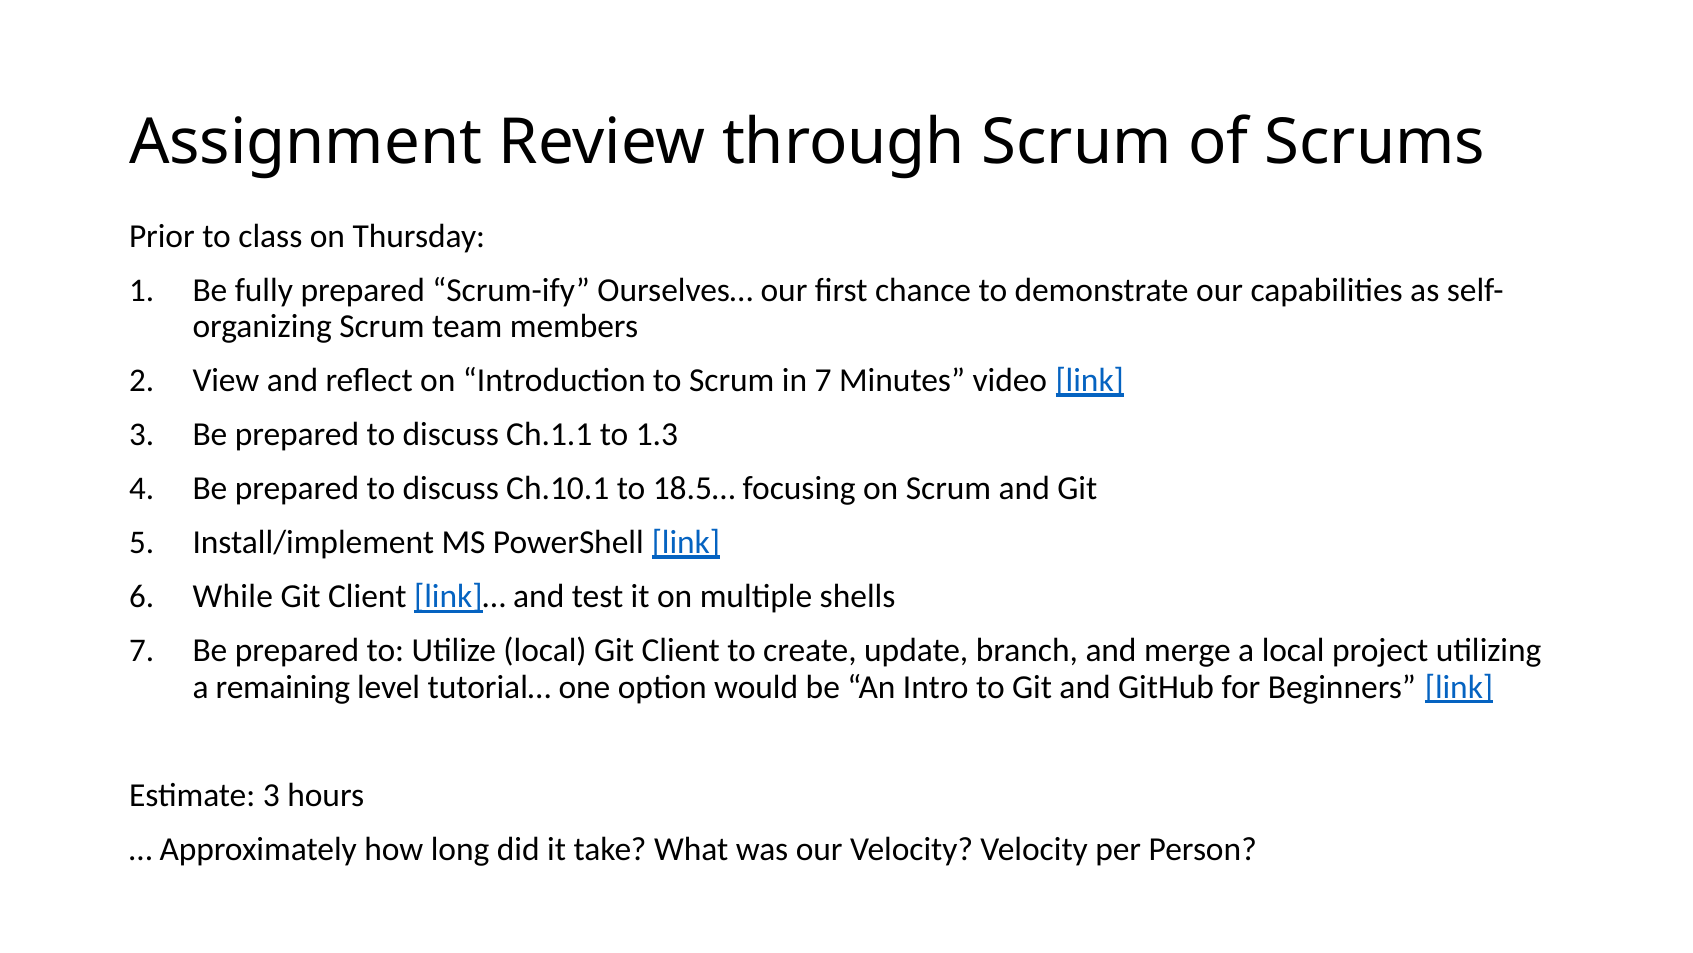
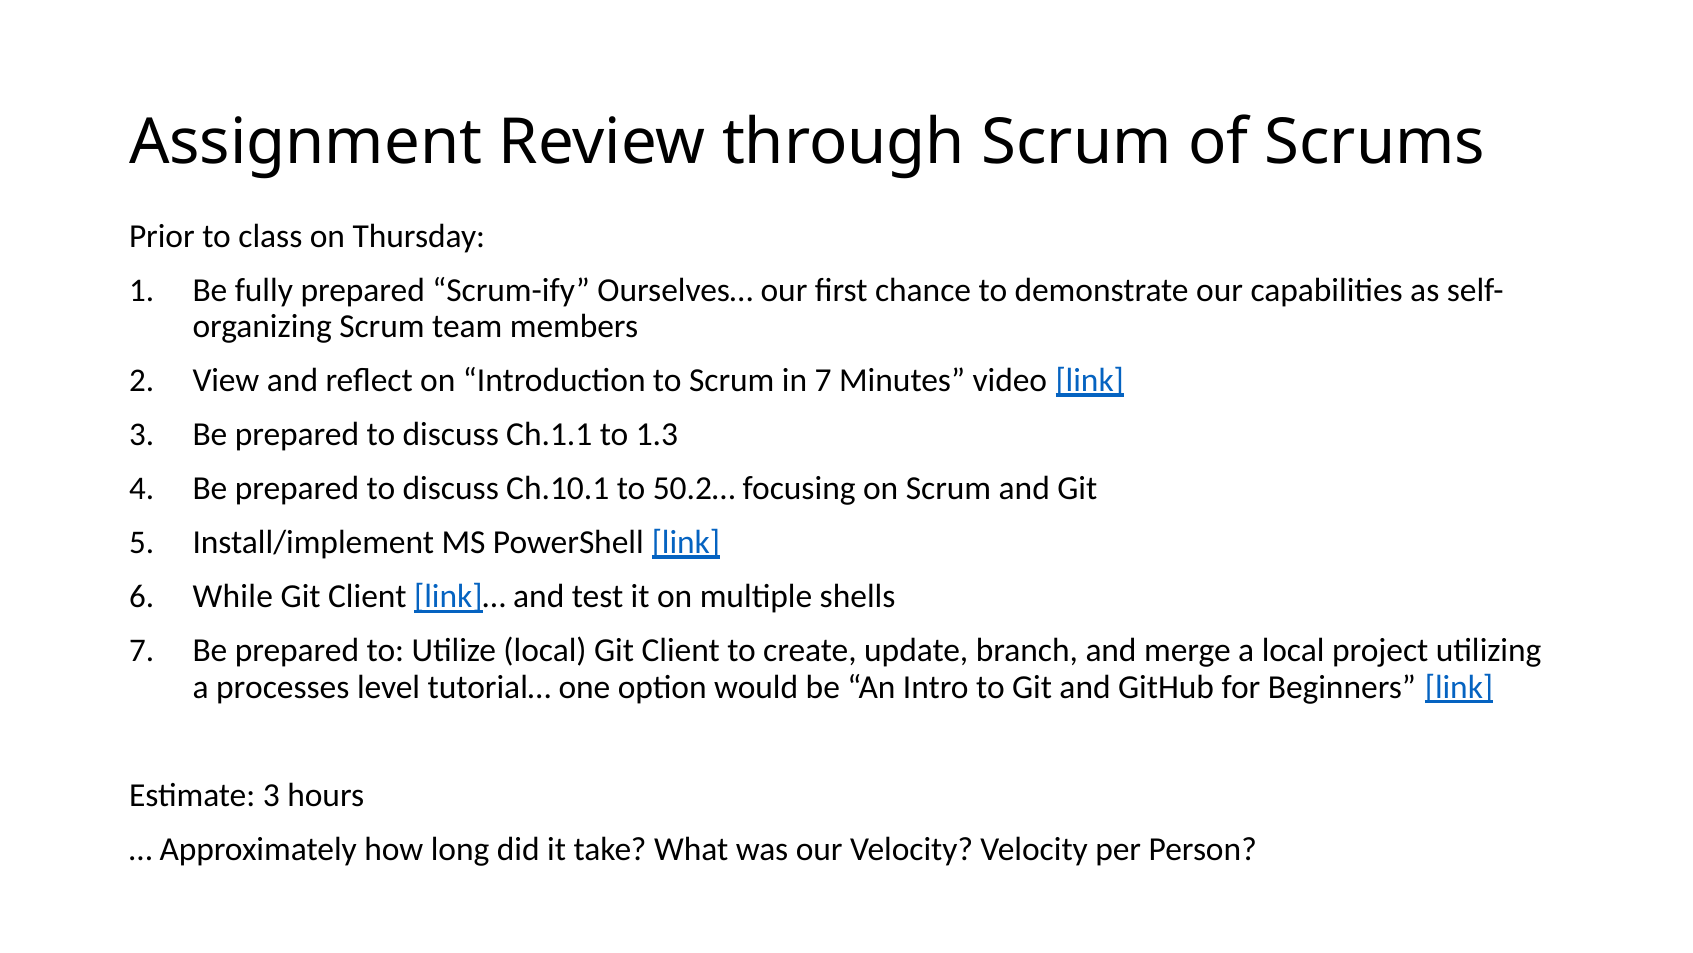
18.5…: 18.5… -> 50.2…
remaining: remaining -> processes
